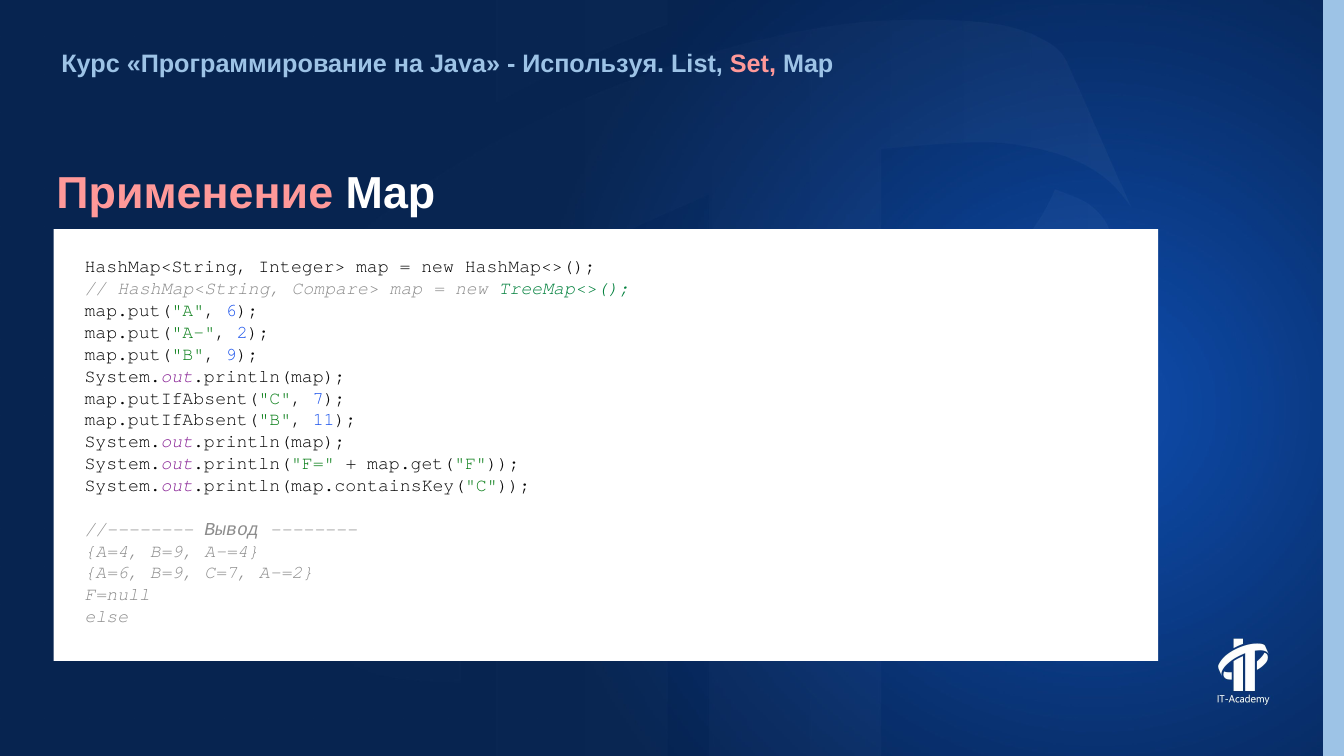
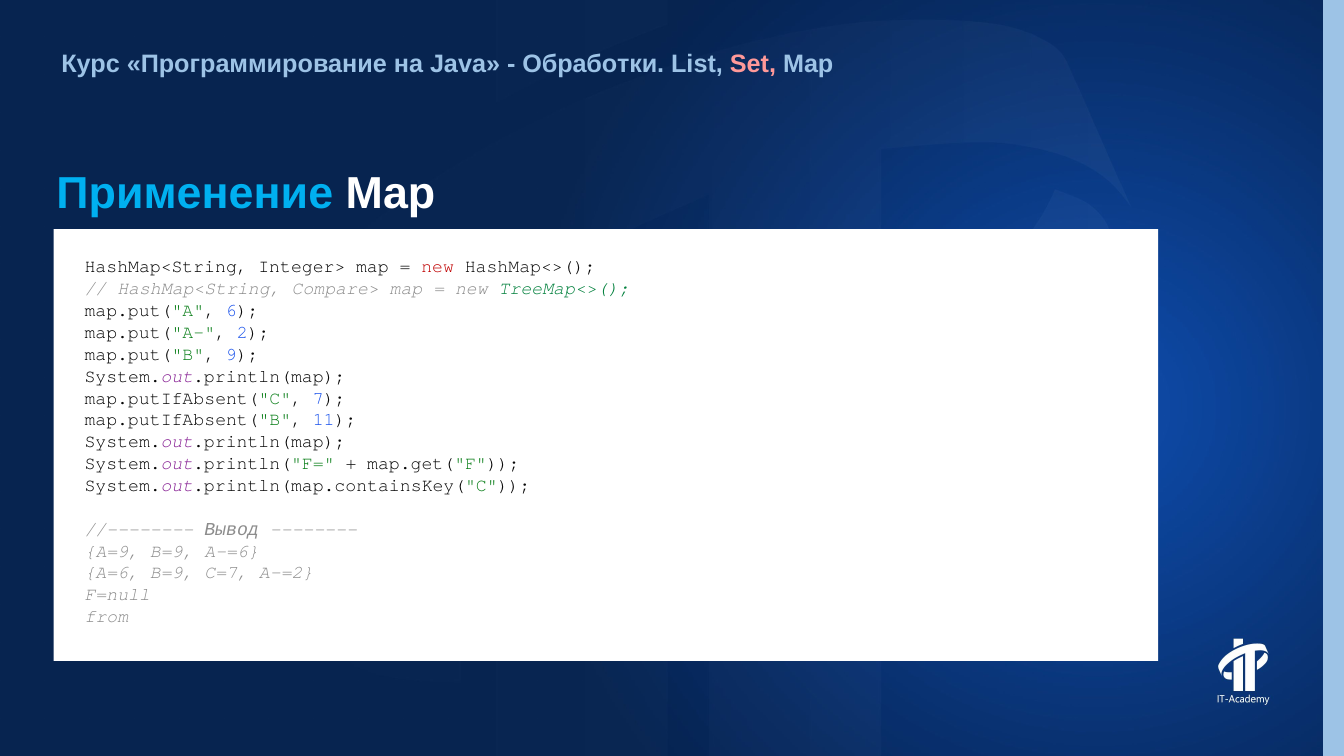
Используя: Используя -> Обработки
Применение colour: pink -> light blue
new at (438, 267) colour: black -> red
A=4: A=4 -> A=9
A-=4: A-=4 -> A-=6
else: else -> from
